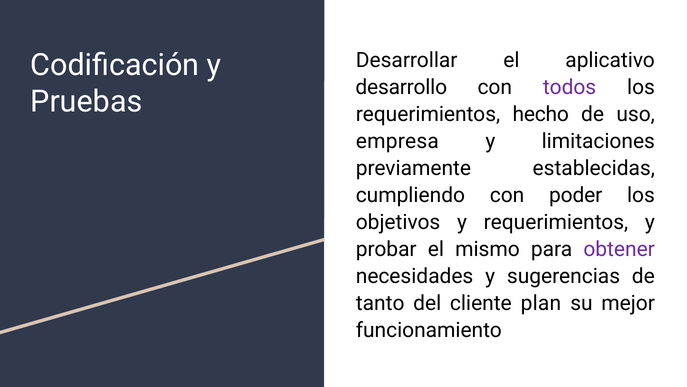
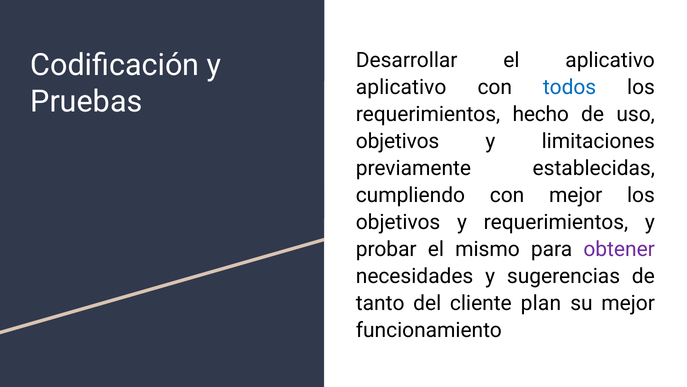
desarrollo at (401, 87): desarrollo -> aplicativo
todos colour: purple -> blue
empresa at (397, 141): empresa -> objetivos
con poder: poder -> mejor
